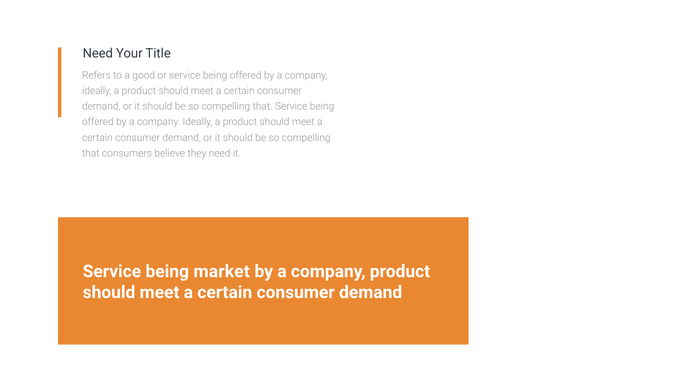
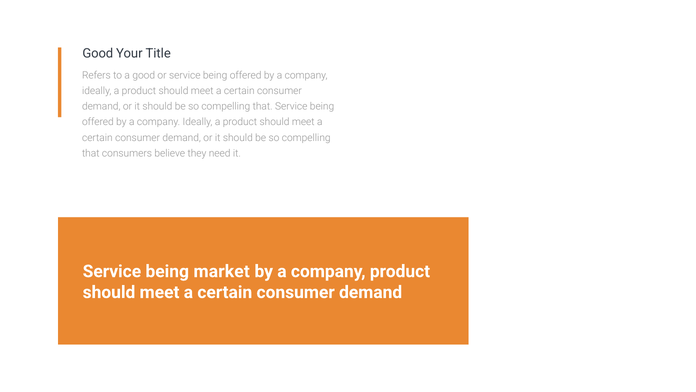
Need at (98, 53): Need -> Good
